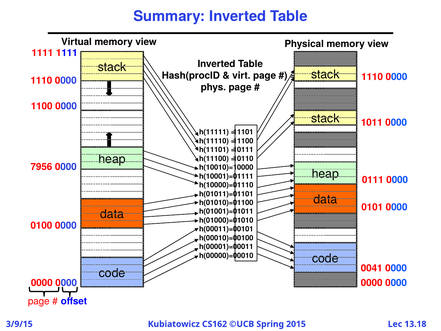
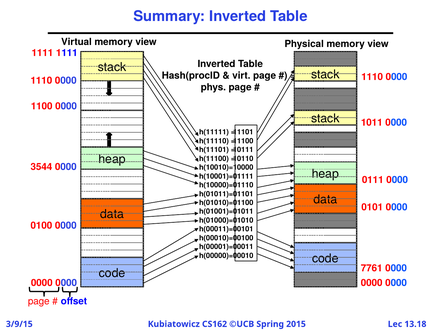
7956: 7956 -> 3544
0041: 0041 -> 7761
